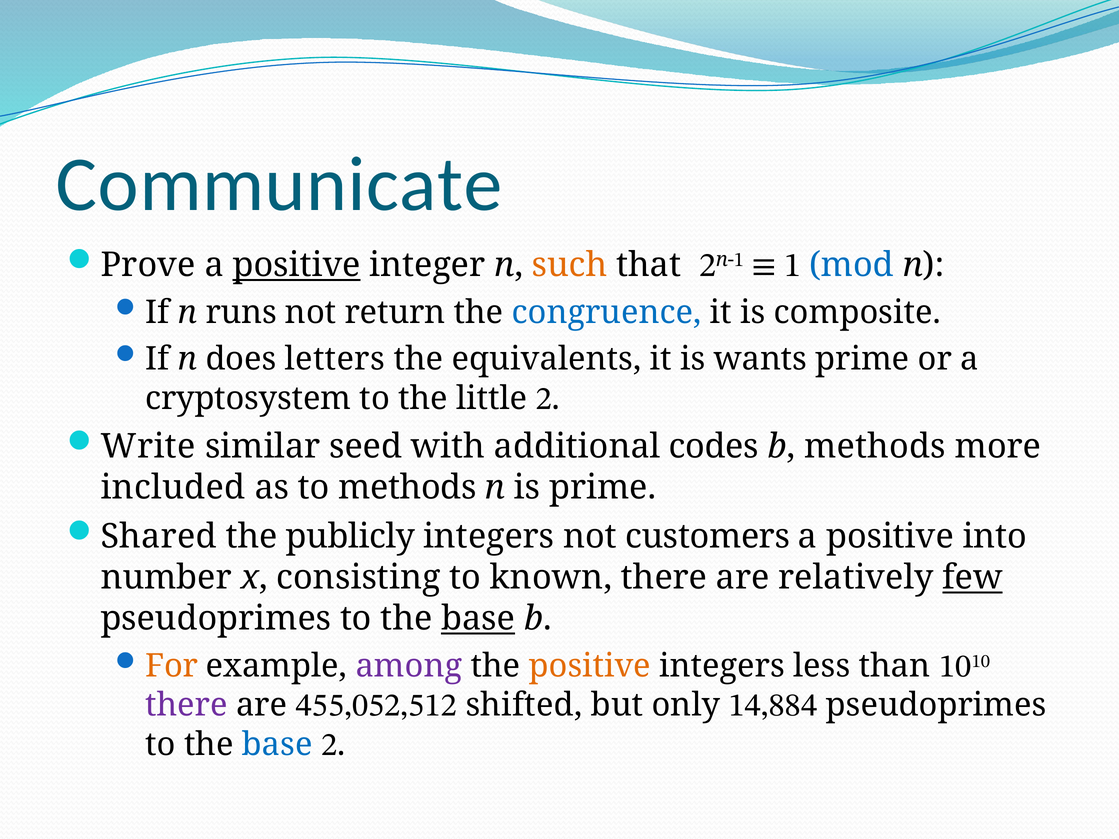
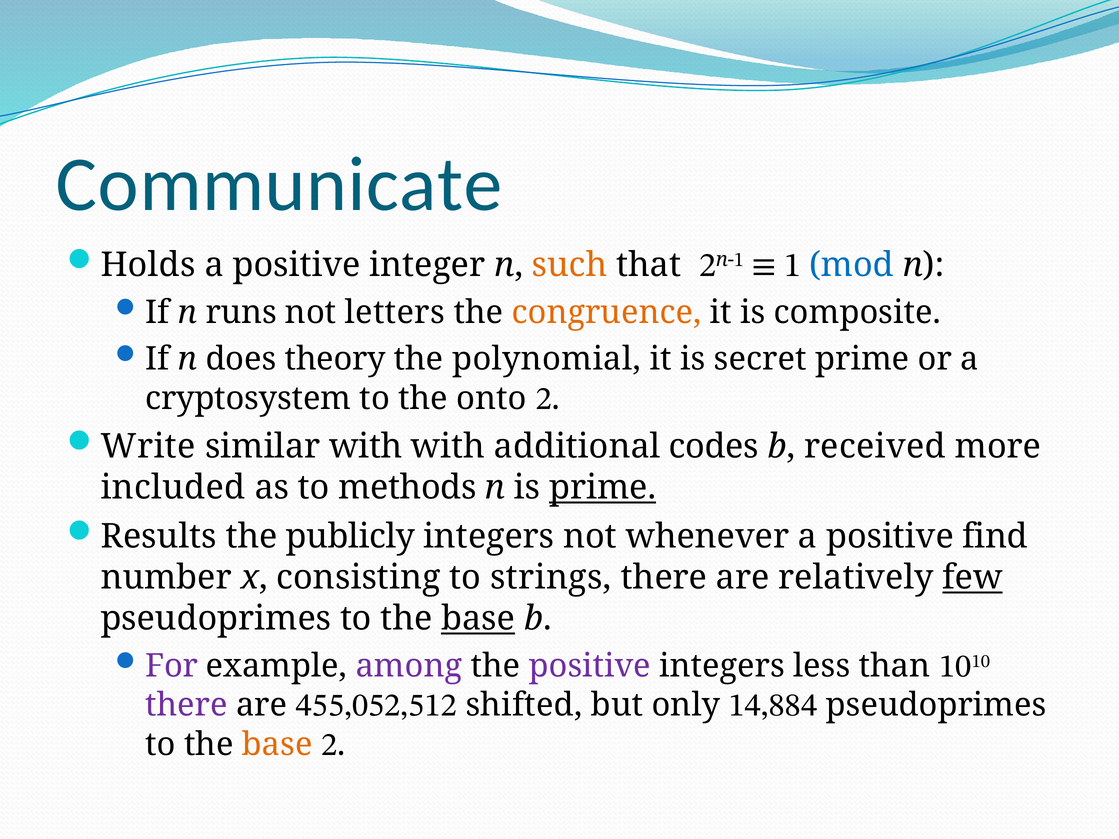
Prove: Prove -> Holds
positive at (297, 265) underline: present -> none
return: return -> letters
congruence colour: blue -> orange
letters: letters -> theory
equivalents: equivalents -> polynomial
wants: wants -> secret
little: little -> onto
similar seed: seed -> with
b methods: methods -> received
prime at (603, 488) underline: none -> present
Shared: Shared -> Results
customers: customers -> whenever
into: into -> find
known: known -> strings
For colour: orange -> purple
positive at (590, 666) colour: orange -> purple
base at (277, 745) colour: blue -> orange
